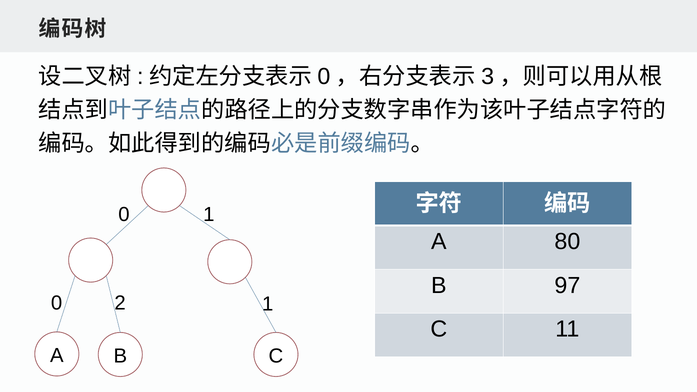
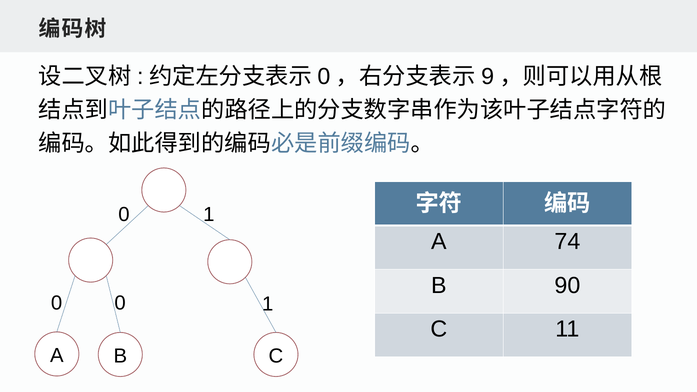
3: 3 -> 9
80: 80 -> 74
97: 97 -> 90
2 at (120, 303): 2 -> 0
